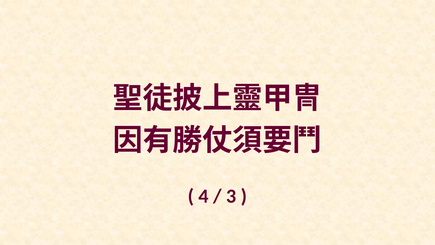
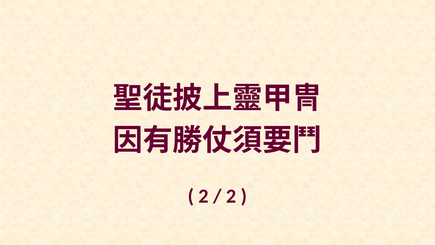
4 at (204, 196): 4 -> 2
3 at (231, 196): 3 -> 2
